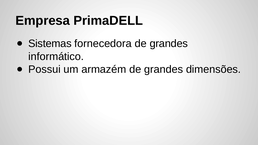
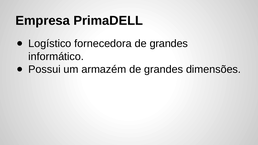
Sistemas: Sistemas -> Logístico
